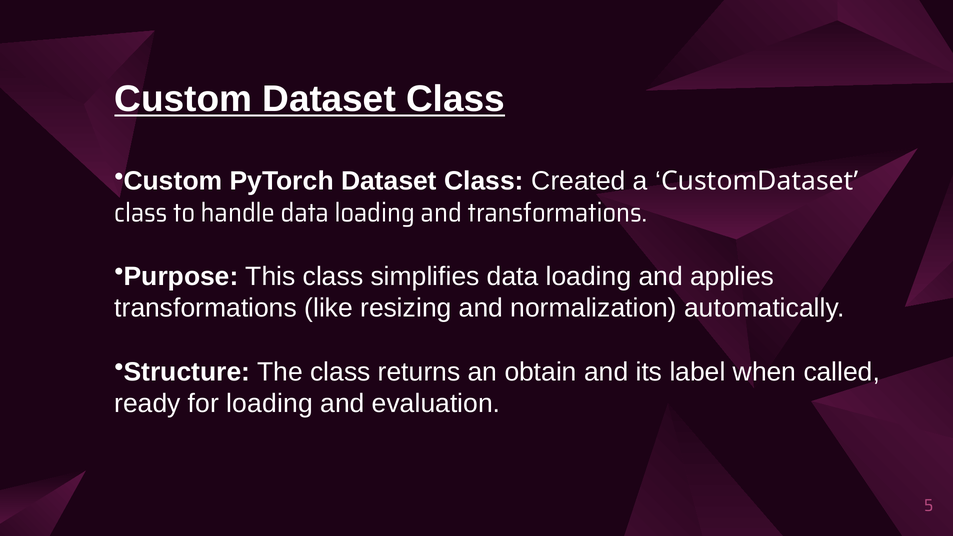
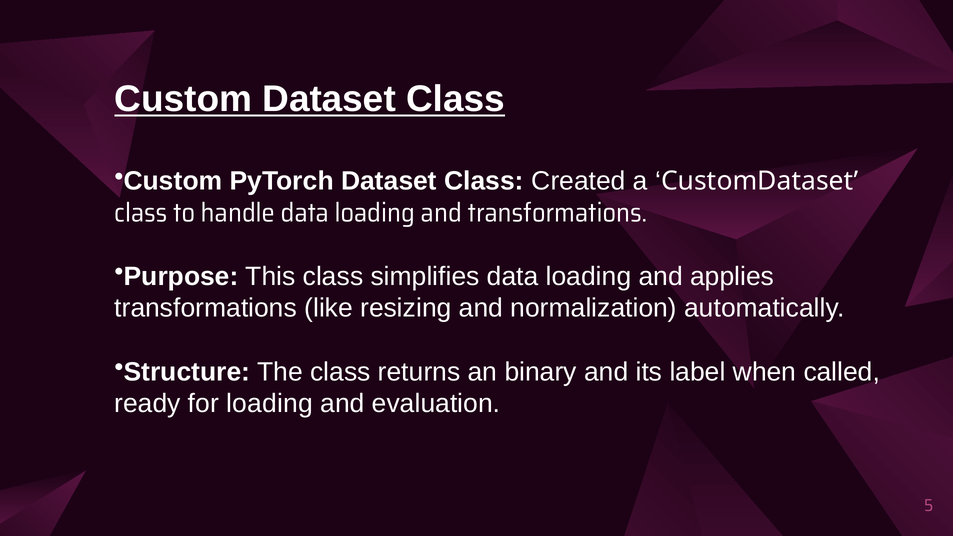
obtain: obtain -> binary
